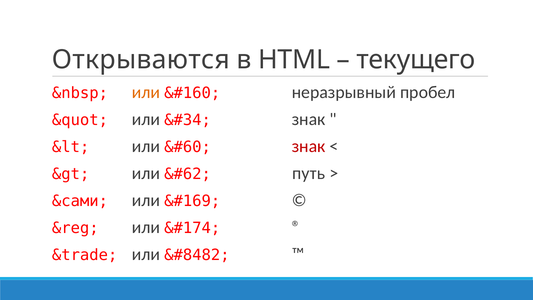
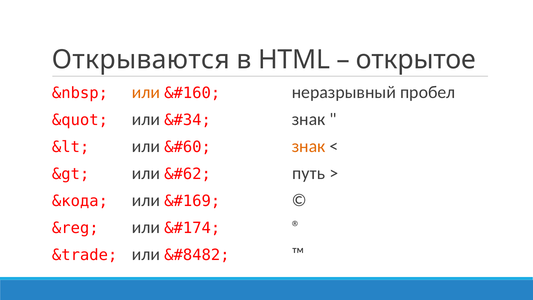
текущего: текущего -> открытое
знак at (309, 146) colour: red -> orange
&сами: &сами -> &кода
